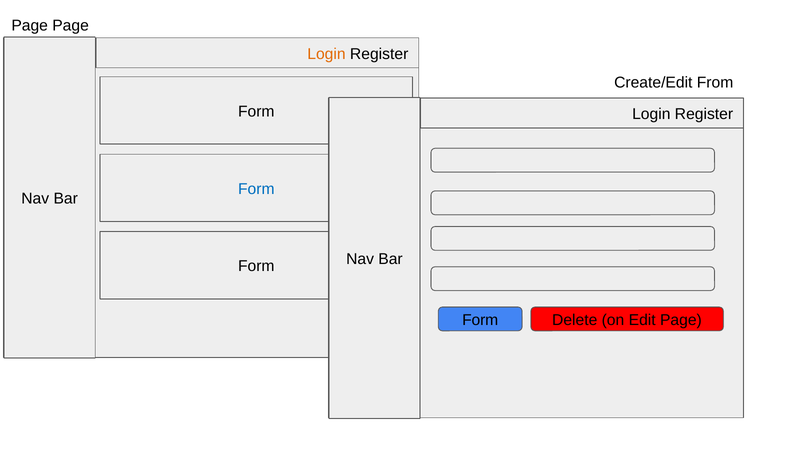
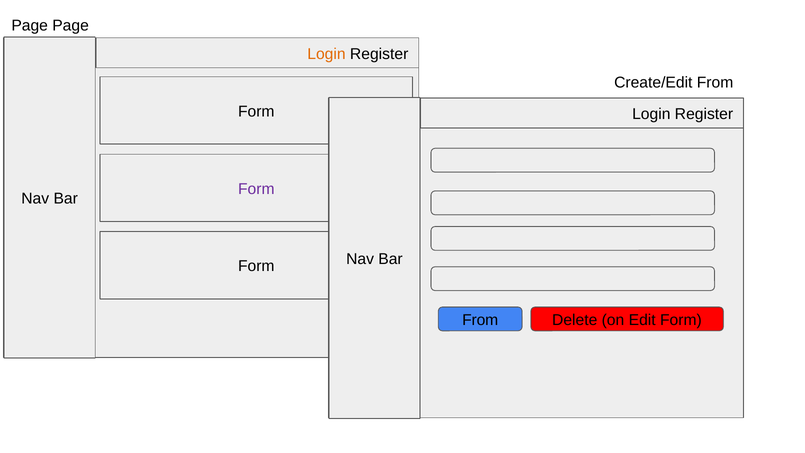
Form at (256, 189) colour: blue -> purple
Form at (480, 320): Form -> From
Edit Page: Page -> Form
